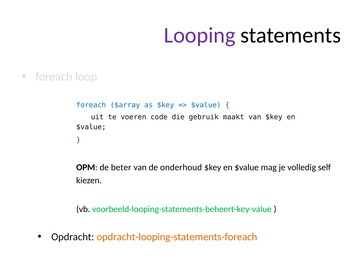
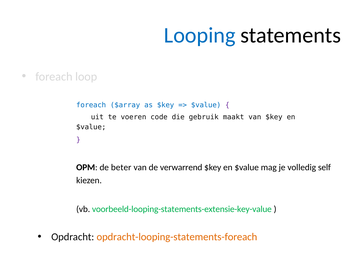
Looping colour: purple -> blue
onderhoud: onderhoud -> verwarrend
voorbeeld-looping-statements-beheert-key-value: voorbeeld-looping-statements-beheert-key-value -> voorbeeld-looping-statements-extensie-key-value
